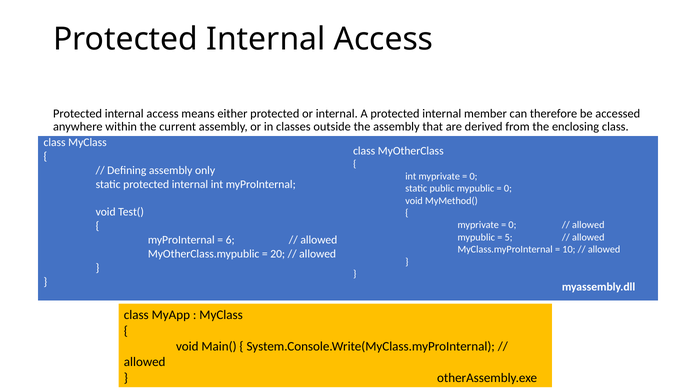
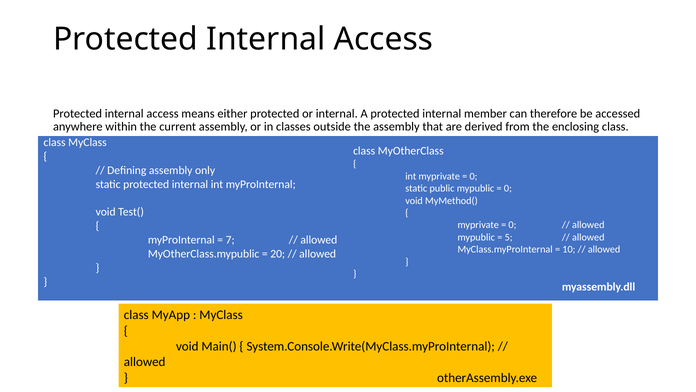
6: 6 -> 7
